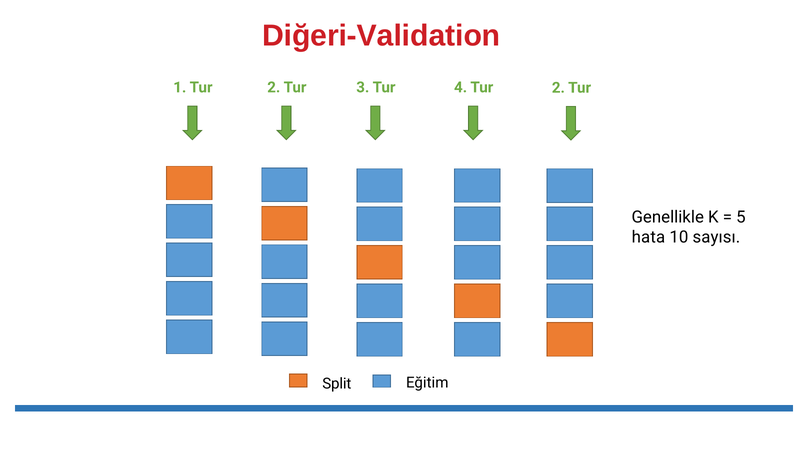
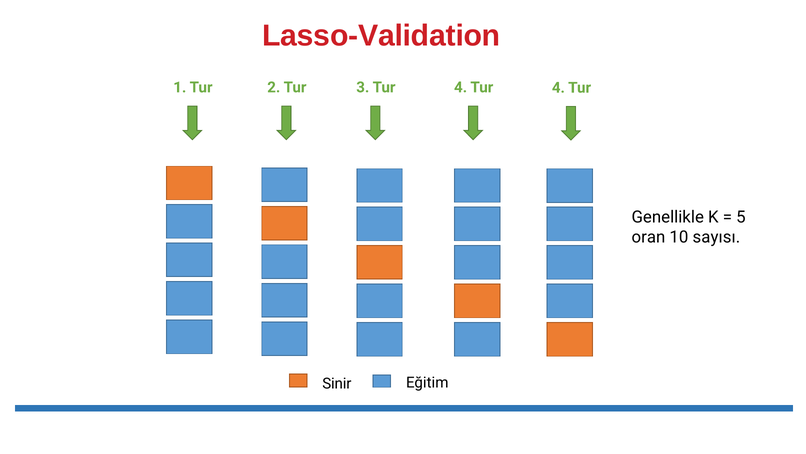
Diğeri-Validation: Diğeri-Validation -> Lasso-Validation
4 Tur 2: 2 -> 4
hata: hata -> oran
Split: Split -> Sinir
